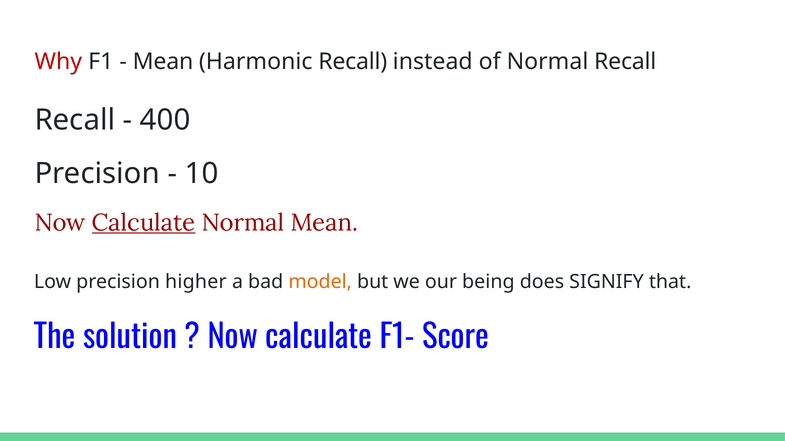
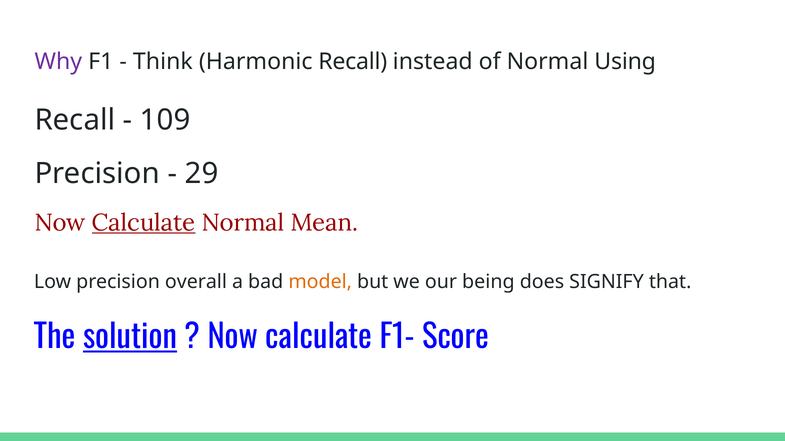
Why colour: red -> purple
Mean at (163, 62): Mean -> Think
Normal Recall: Recall -> Using
400: 400 -> 109
10: 10 -> 29
higher: higher -> overall
solution underline: none -> present
